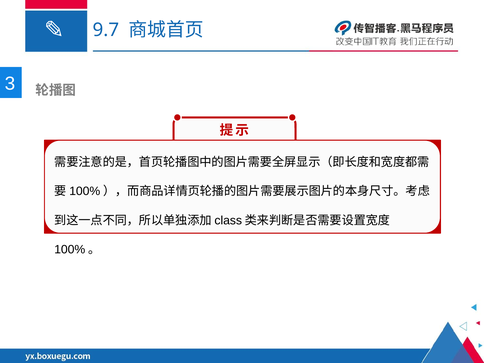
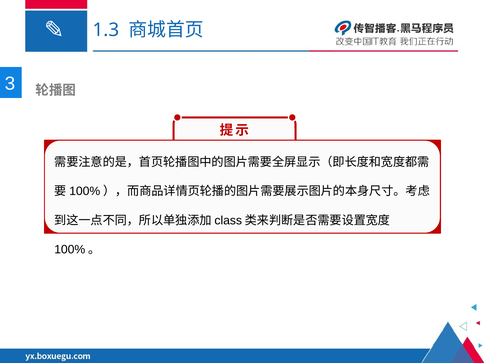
9.7: 9.7 -> 1.3
